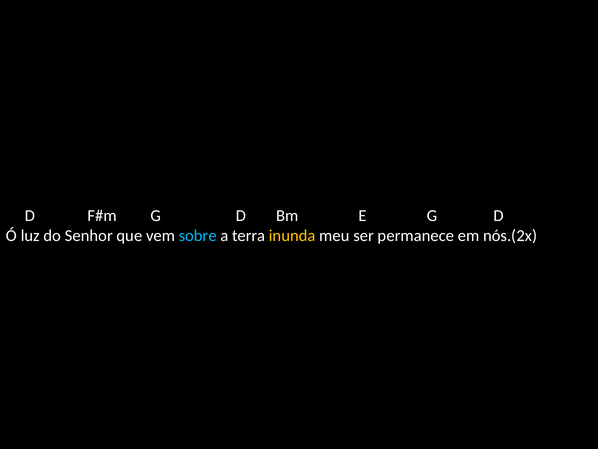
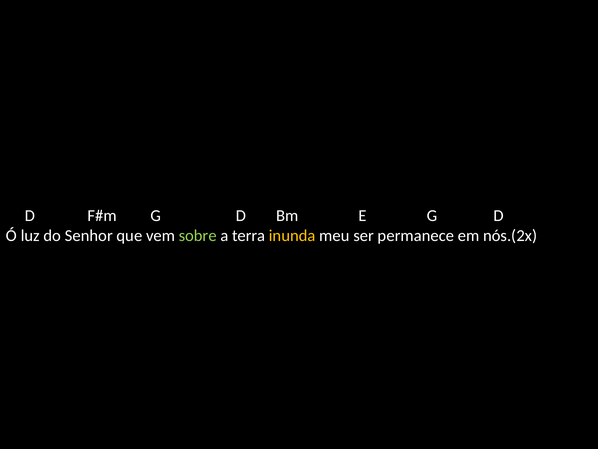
sobre colour: light blue -> light green
